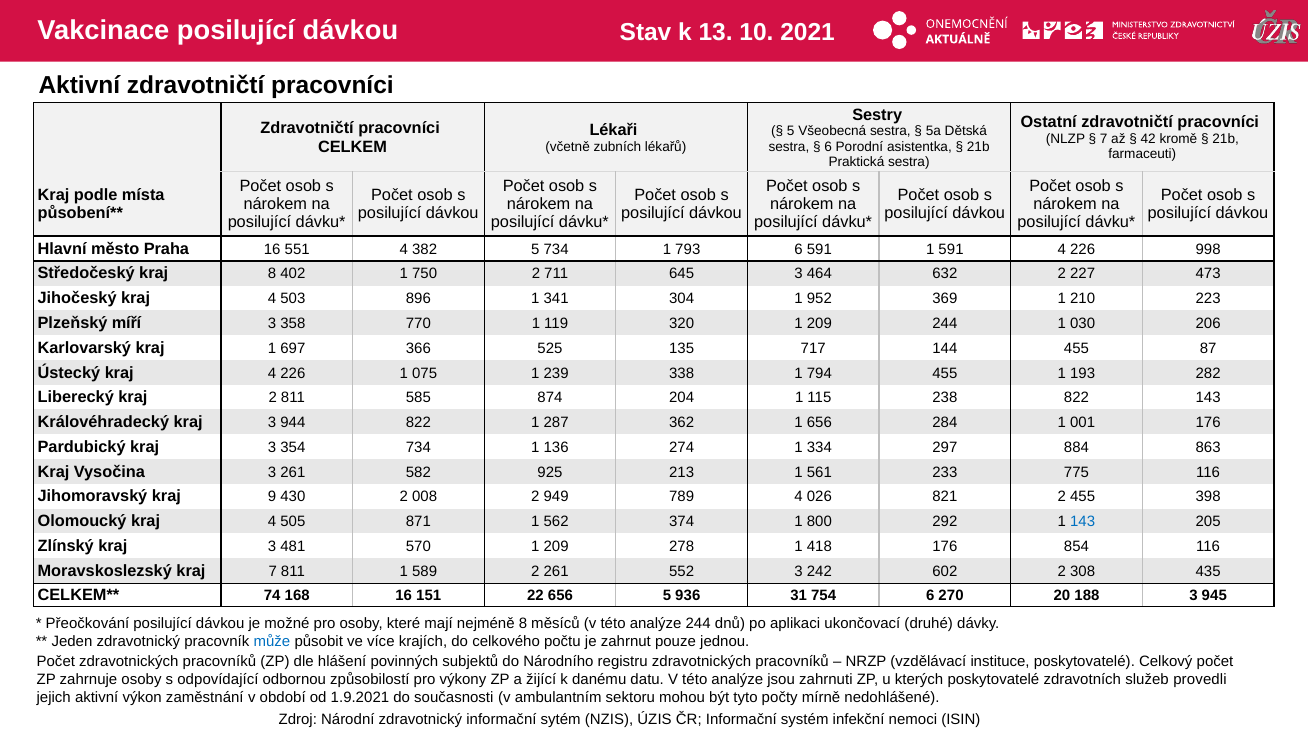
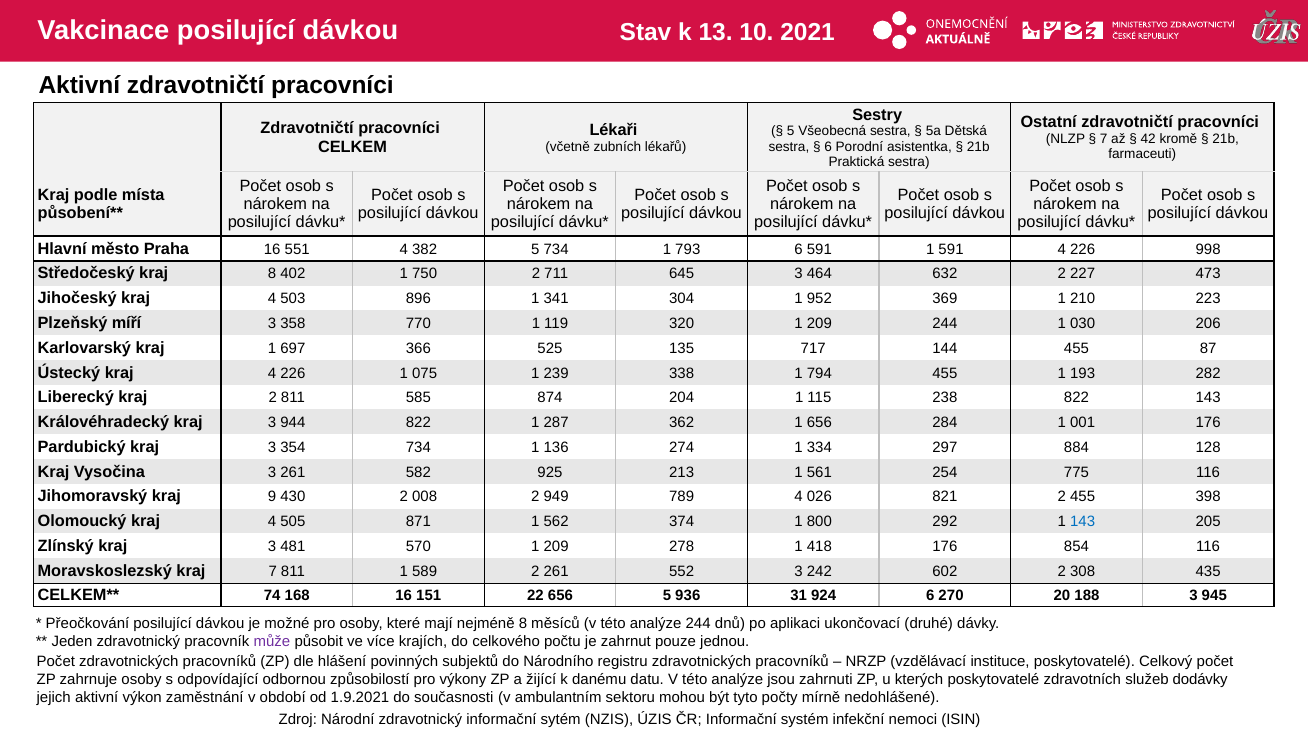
863: 863 -> 128
233: 233 -> 254
754: 754 -> 924
může colour: blue -> purple
provedli: provedli -> dodávky
